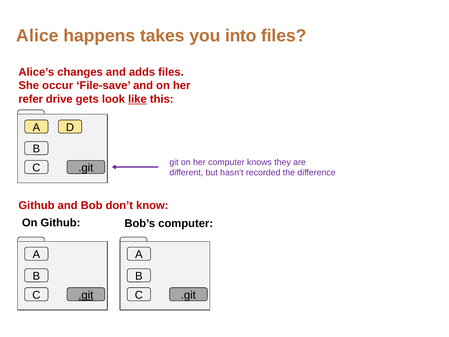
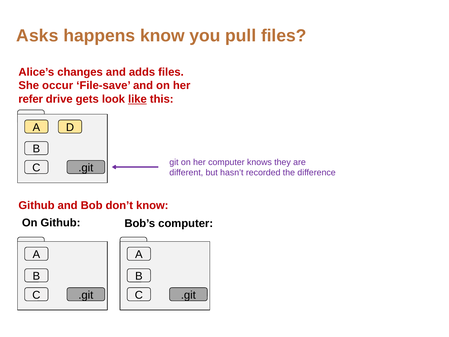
Alice: Alice -> Asks
happens takes: takes -> know
into: into -> pull
.git at (86, 295) underline: present -> none
